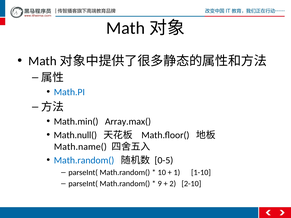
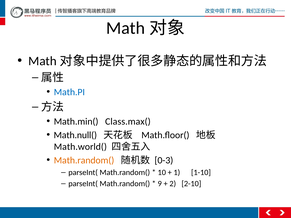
Array.max(: Array.max( -> Class.max(
Math.name(: Math.name( -> Math.world(
Math.random( at (84, 160) colour: blue -> orange
0-5: 0-5 -> 0-3
